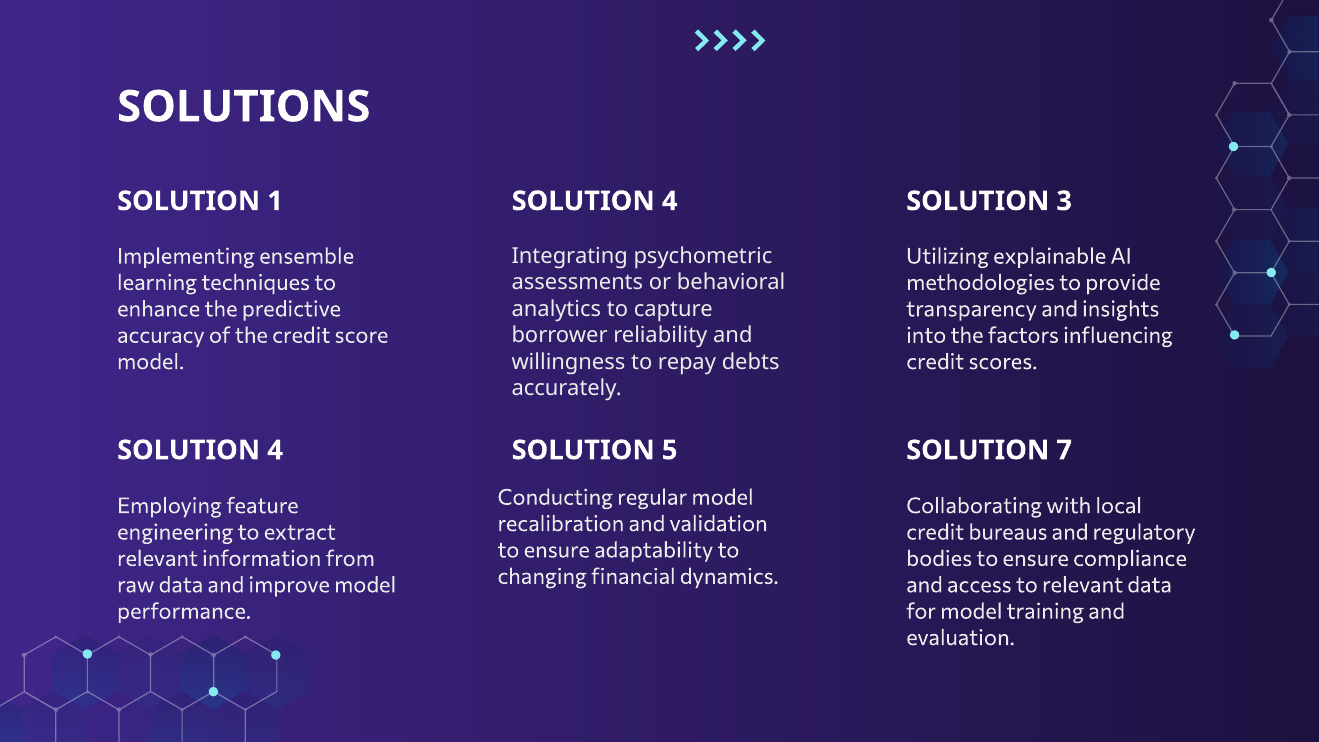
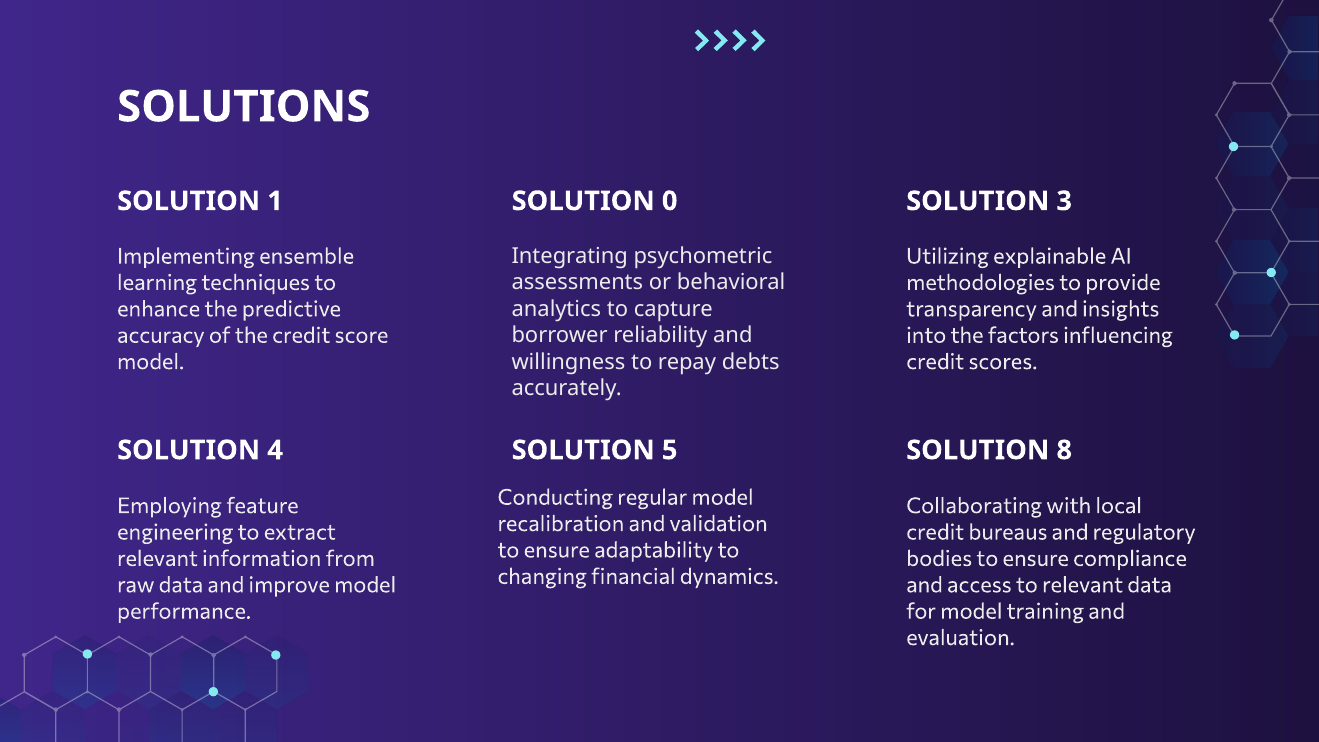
1 SOLUTION 4: 4 -> 0
7: 7 -> 8
